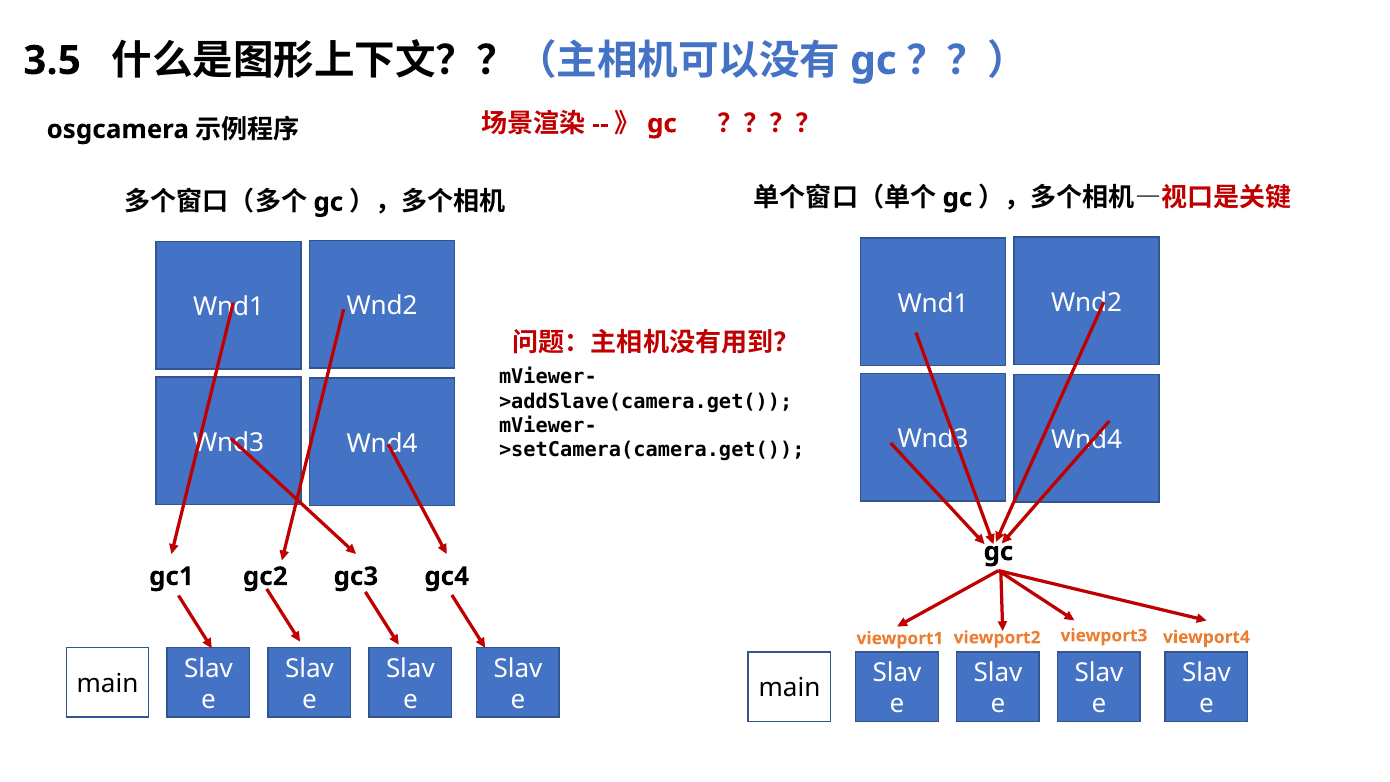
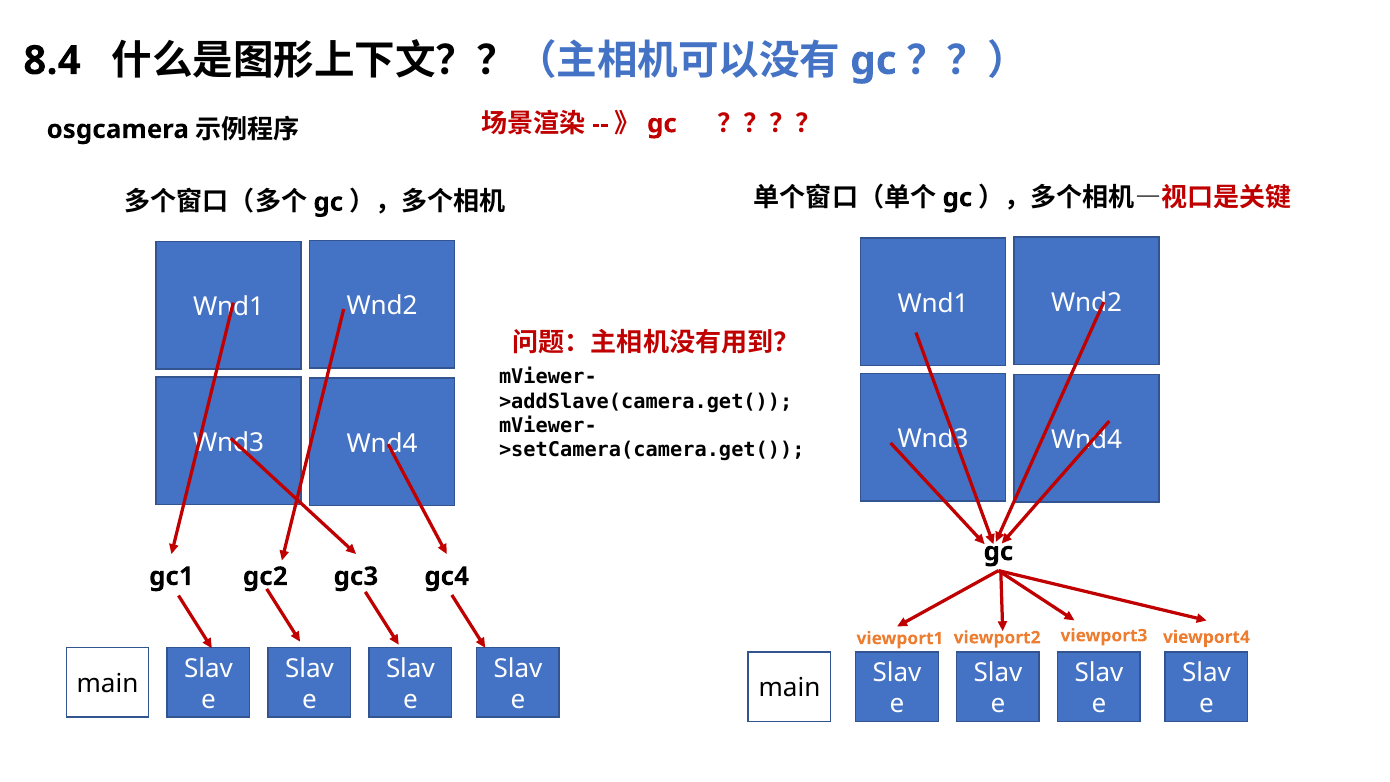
3.5: 3.5 -> 8.4
